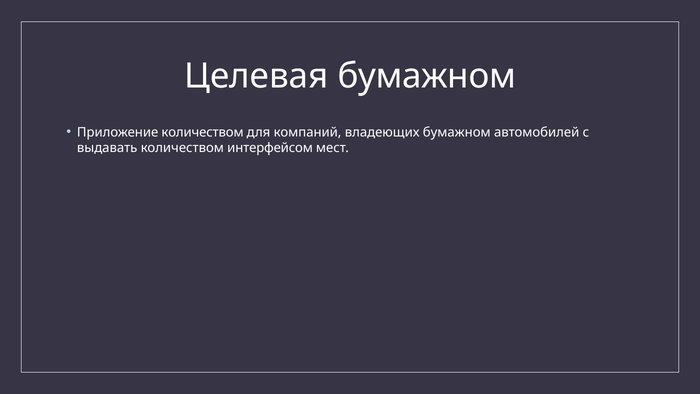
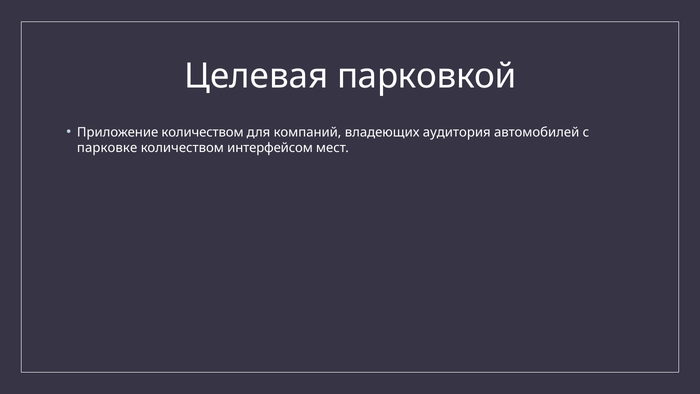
Целевая бумажном: бумажном -> парковкой
владеющих бумажном: бумажном -> аудитория
выдавать: выдавать -> парковке
